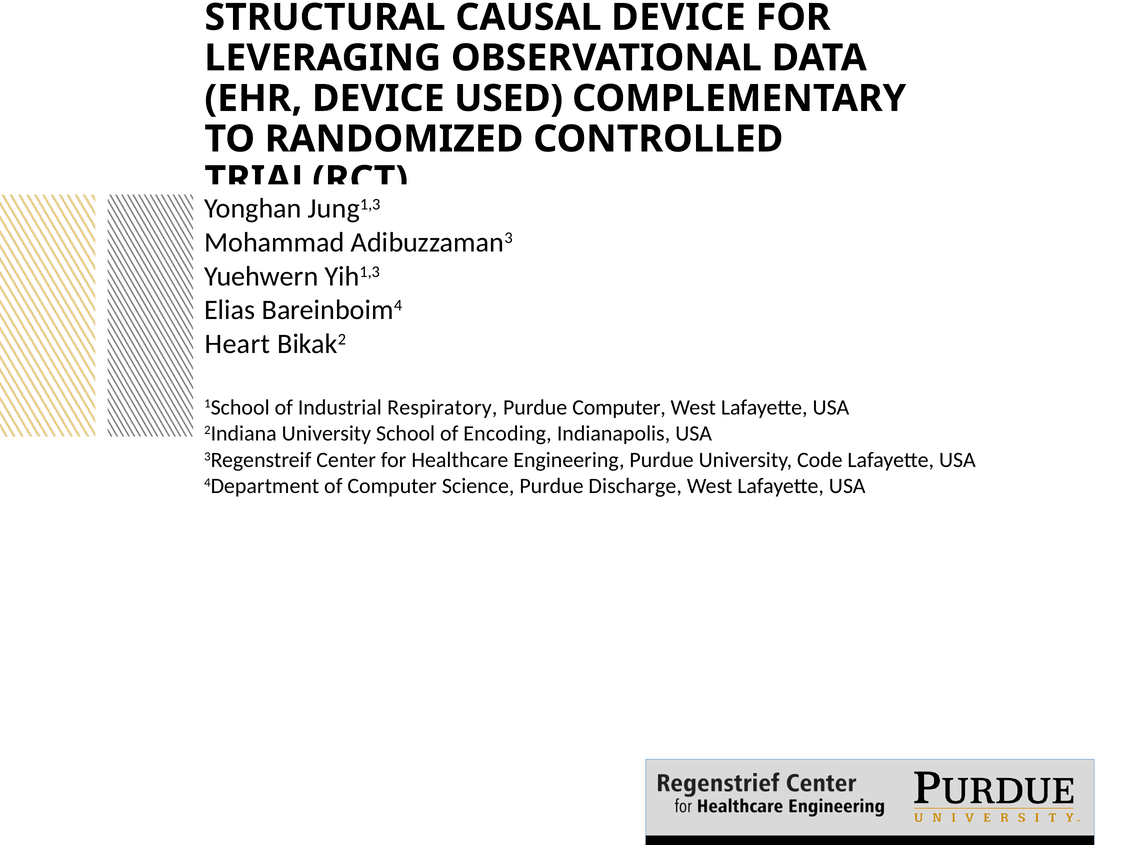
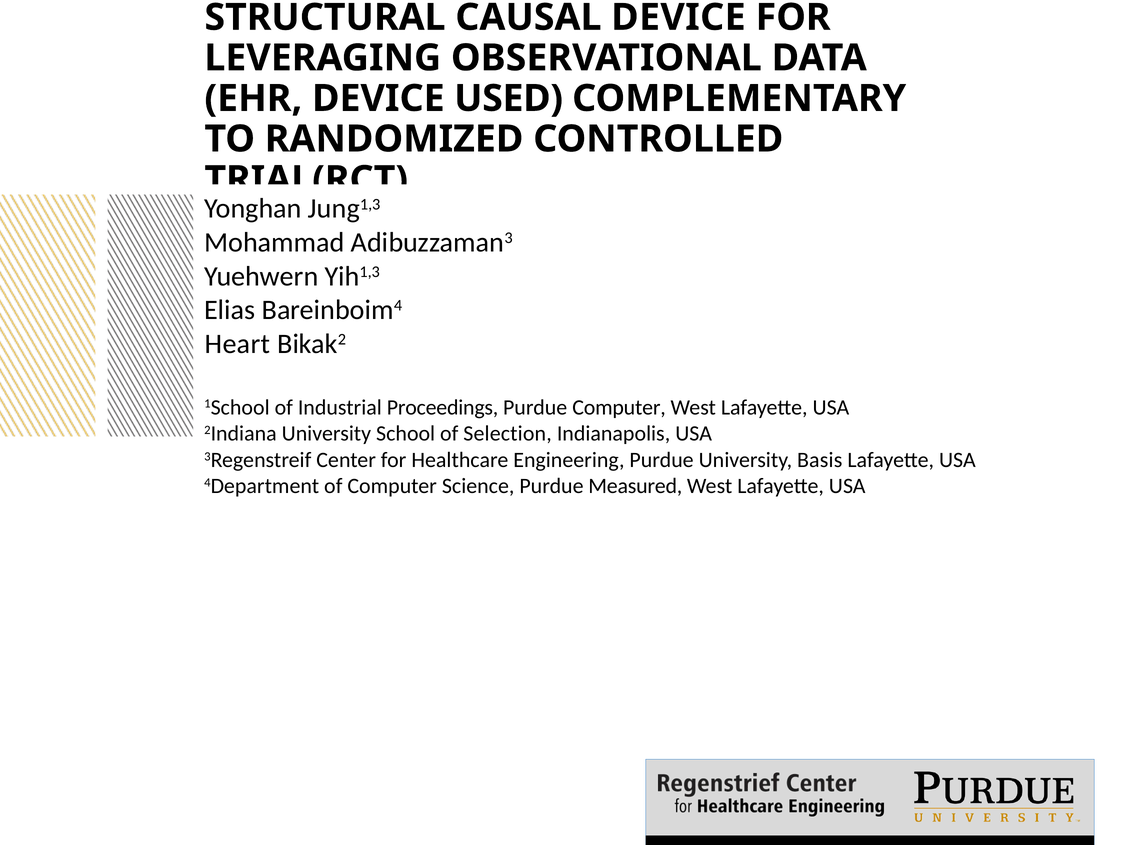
Respiratory: Respiratory -> Proceedings
Encoding: Encoding -> Selection
Code: Code -> Basis
Discharge: Discharge -> Measured
